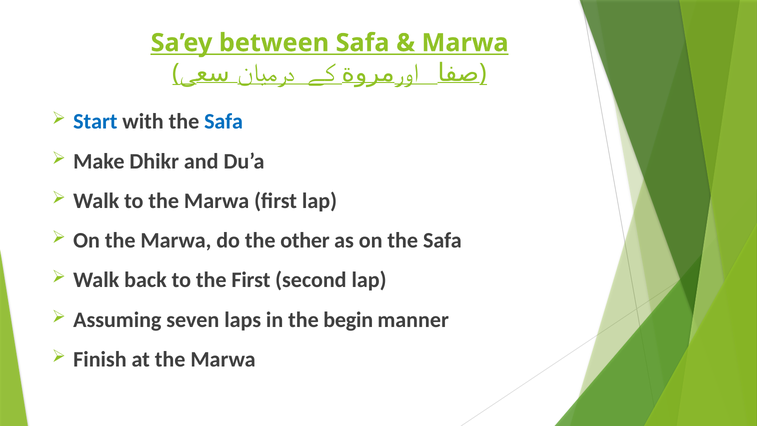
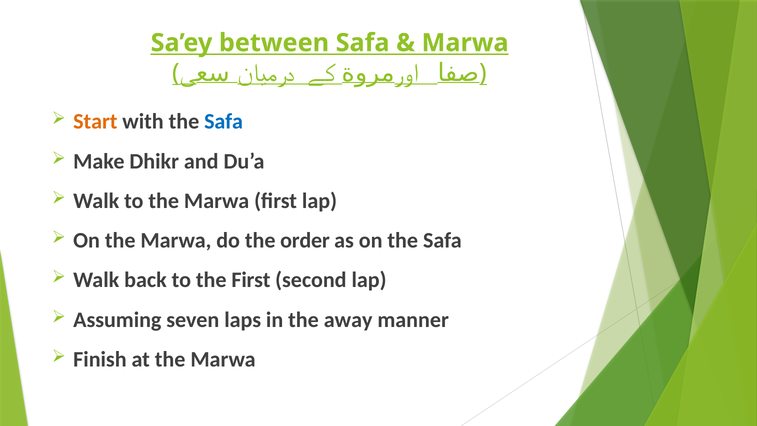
Start colour: blue -> orange
other: other -> order
begin: begin -> away
